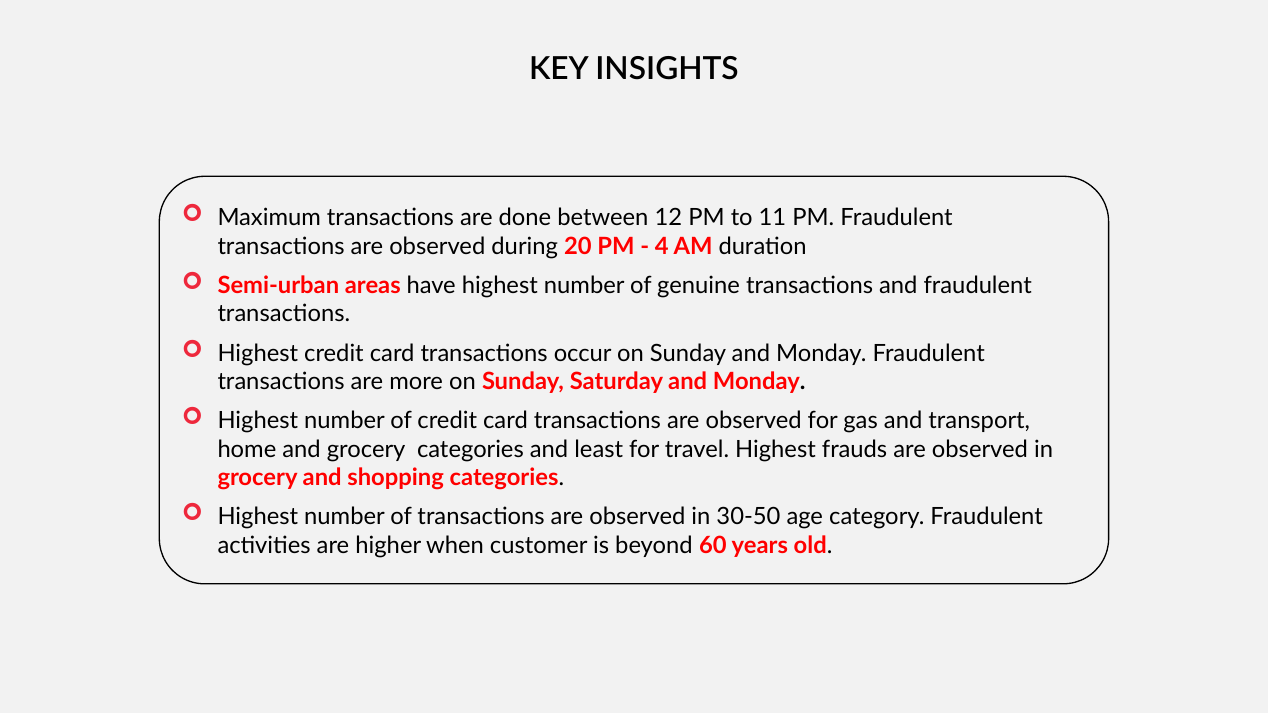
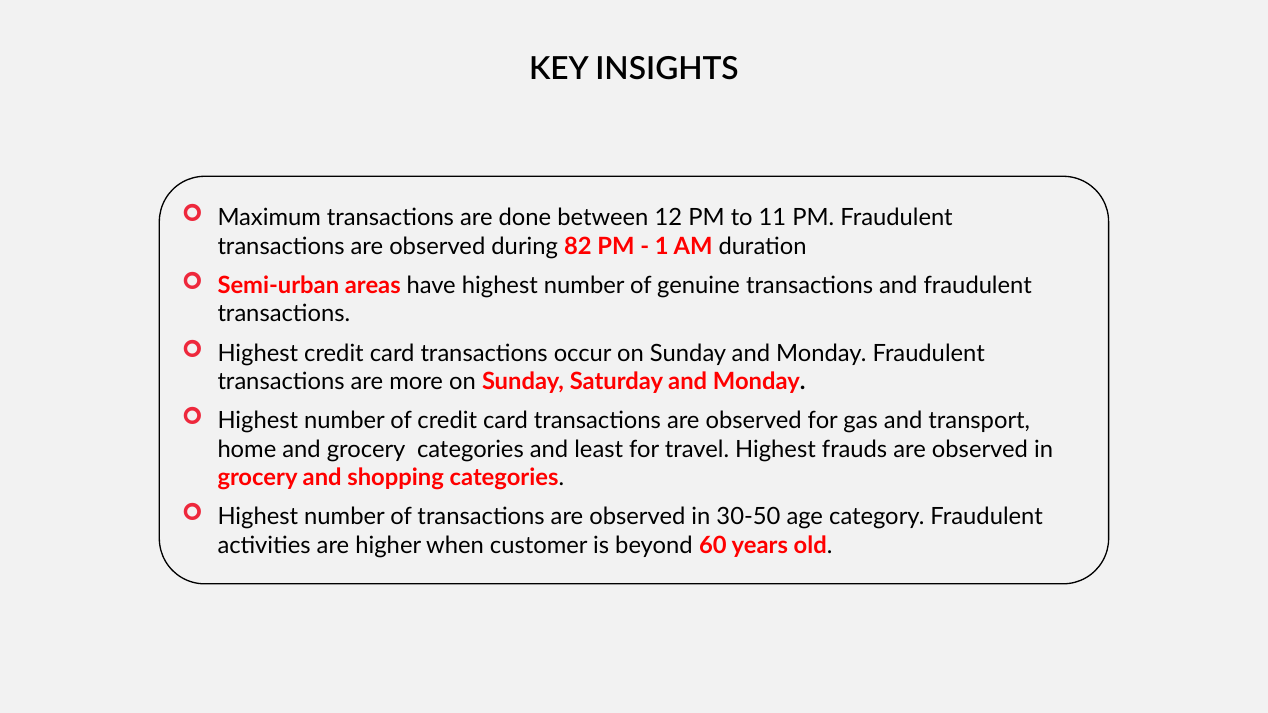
20: 20 -> 82
4: 4 -> 1
